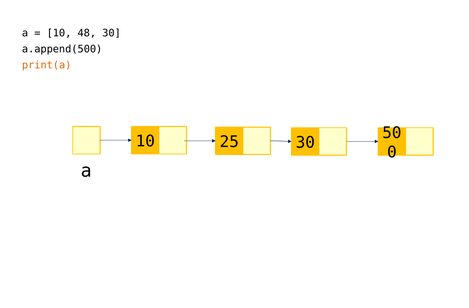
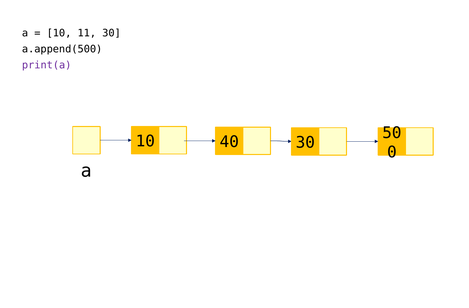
48: 48 -> 11
print(a colour: orange -> purple
25: 25 -> 40
